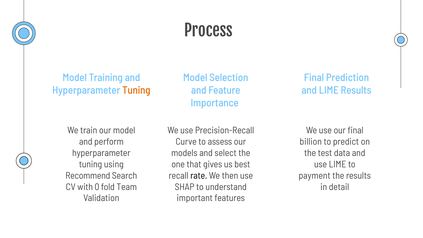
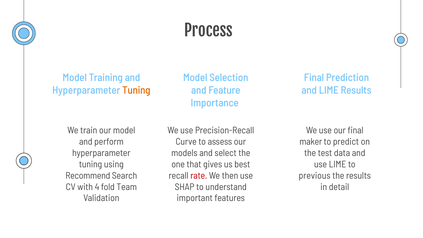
billion: billion -> maker
rate colour: black -> red
payment: payment -> previous
0: 0 -> 4
